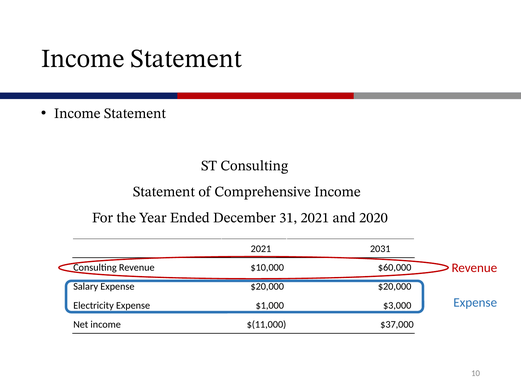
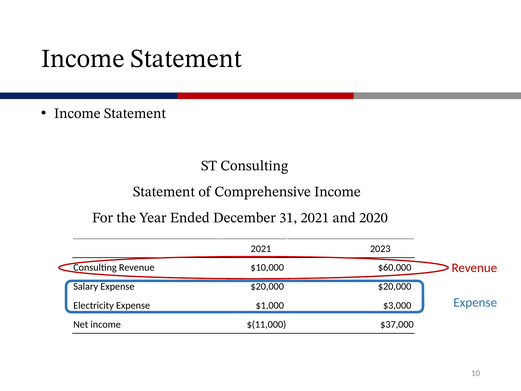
2031: 2031 -> 2023
